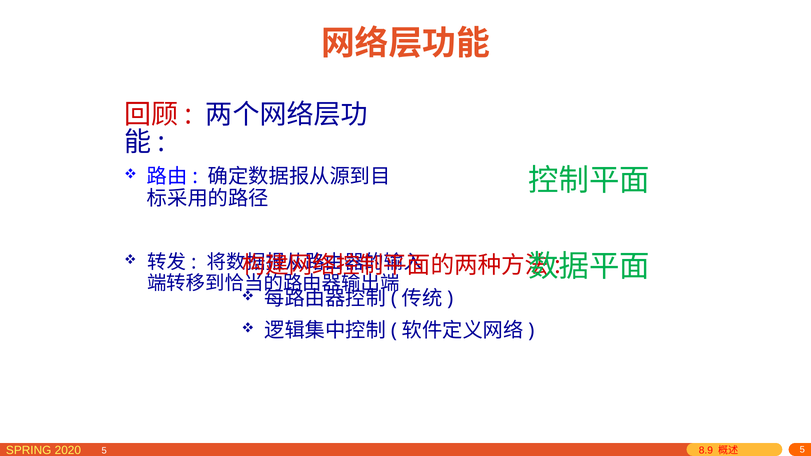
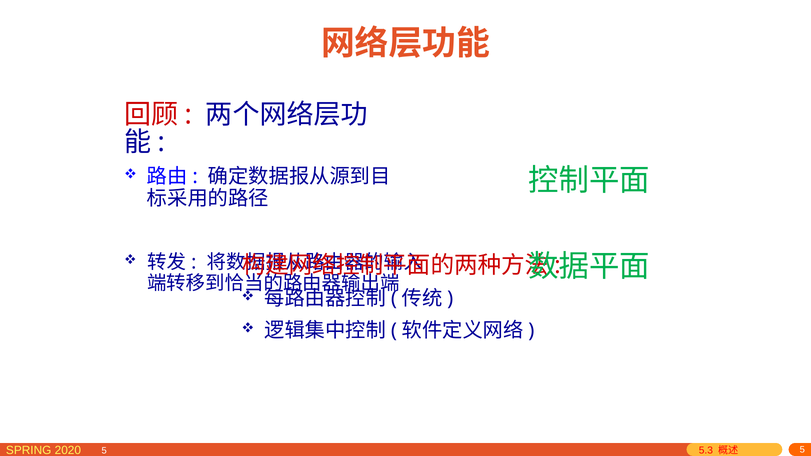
8.9: 8.9 -> 5.3
